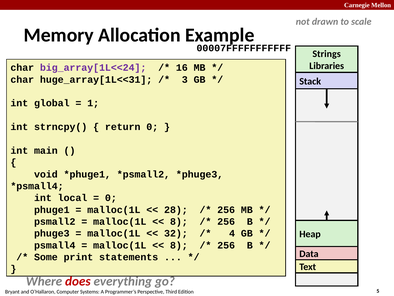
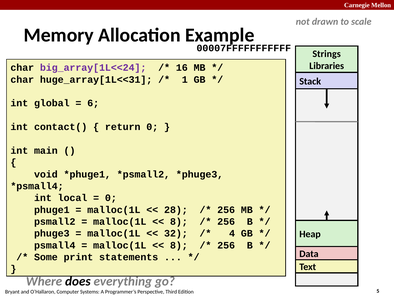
3: 3 -> 1
1: 1 -> 6
strncpy(: strncpy( -> contact(
does colour: red -> black
